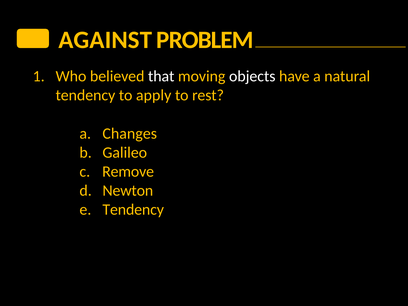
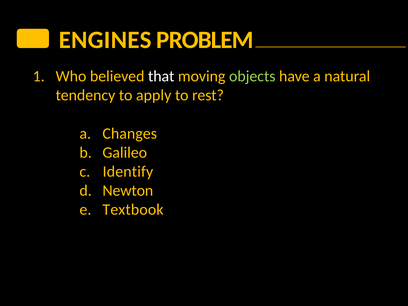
AGAINST: AGAINST -> ENGINES
objects colour: white -> light green
Remove: Remove -> Identify
Tendency at (133, 210): Tendency -> Textbook
